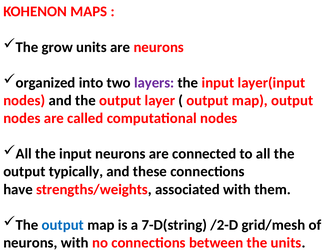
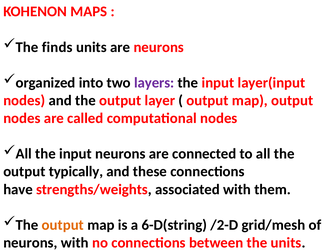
grow: grow -> finds
output at (63, 225) colour: blue -> orange
7-D(string: 7-D(string -> 6-D(string
